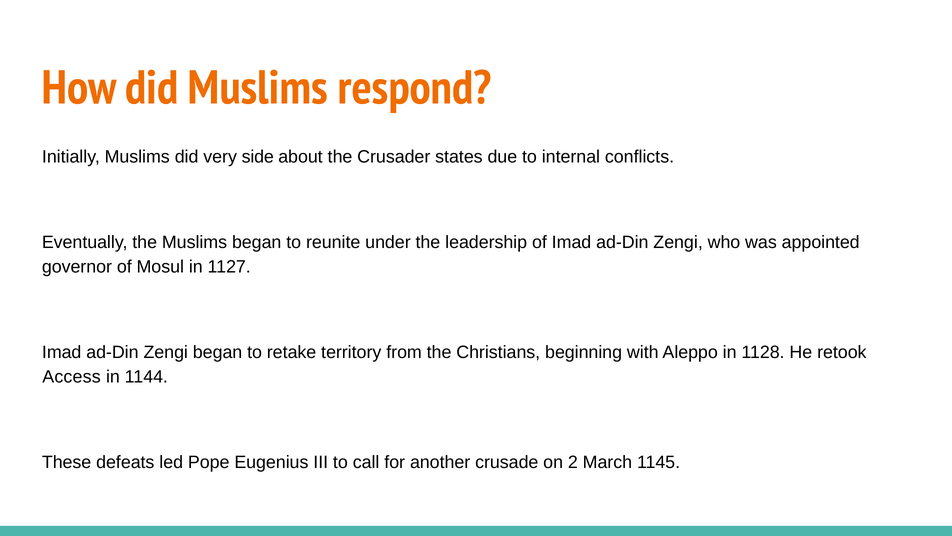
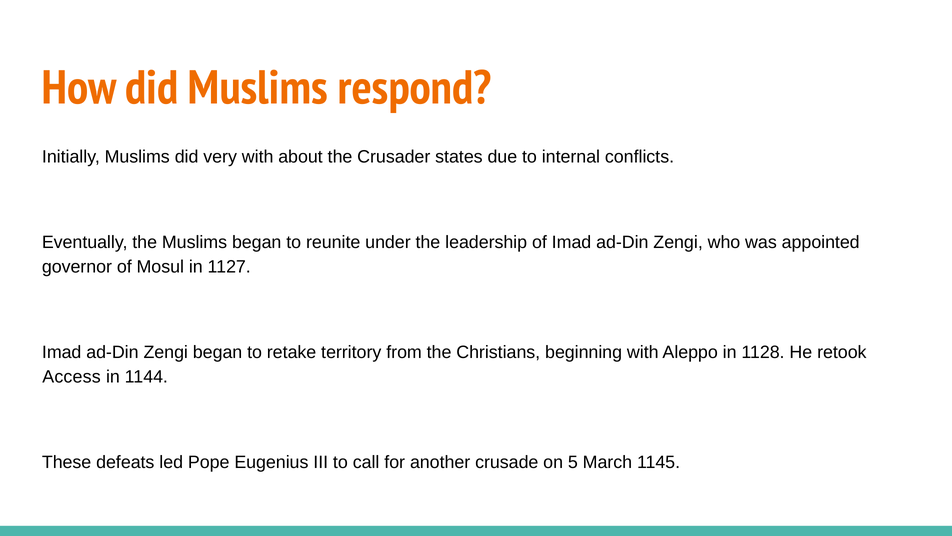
very side: side -> with
2: 2 -> 5
